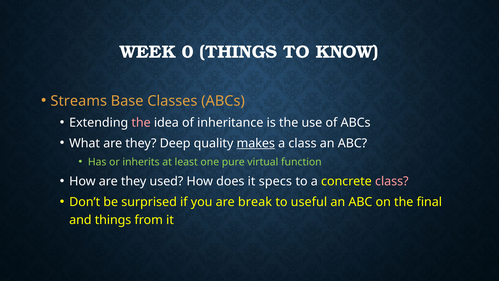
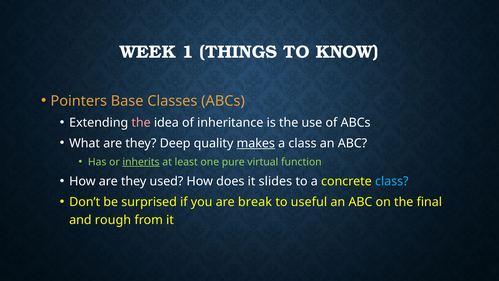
0: 0 -> 1
Streams: Streams -> Pointers
inherits underline: none -> present
specs: specs -> slides
class at (392, 181) colour: pink -> light blue
and things: things -> rough
